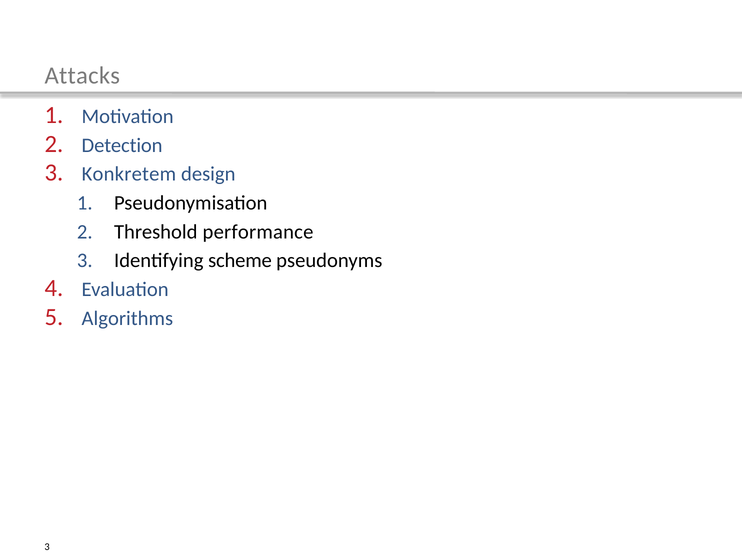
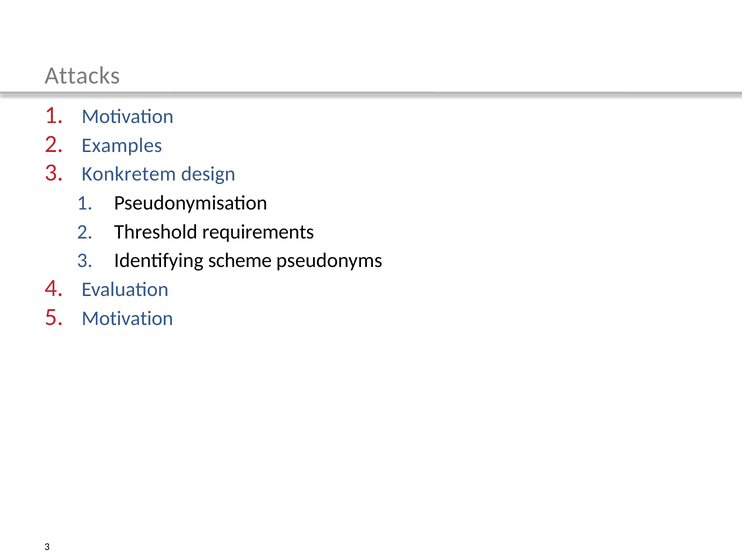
Detection: Detection -> Examples
performance: performance -> requirements
Algorithms at (127, 319): Algorithms -> Motivation
